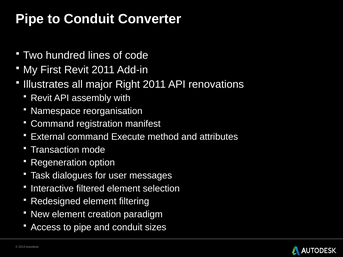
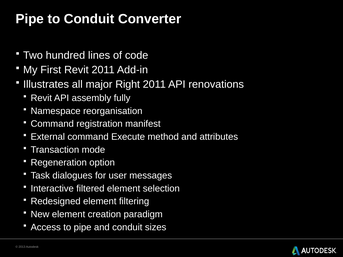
with: with -> fully
